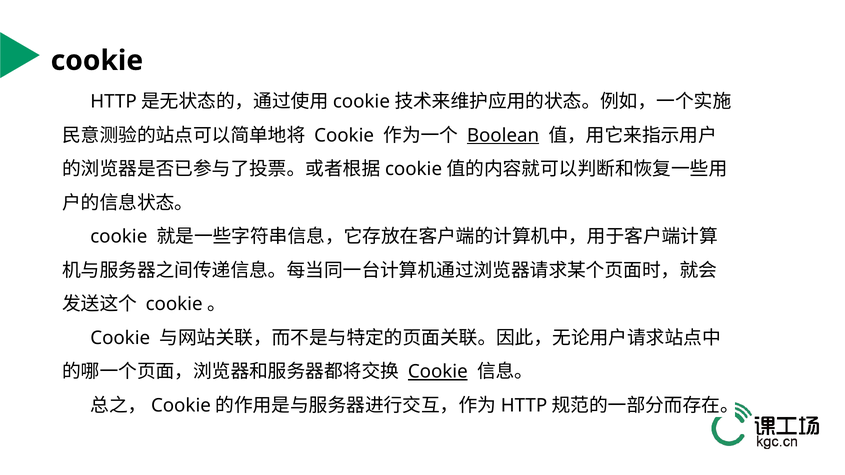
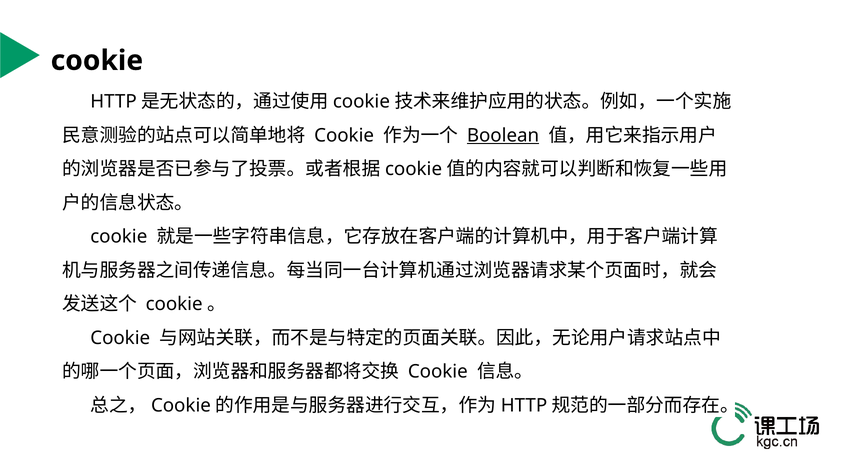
Cookie at (438, 372) underline: present -> none
